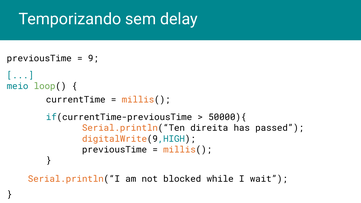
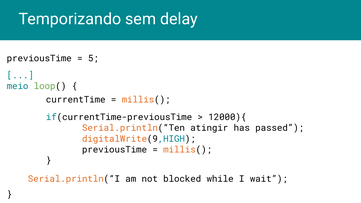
9: 9 -> 5
50000){: 50000){ -> 12000){
direita: direita -> atingir
